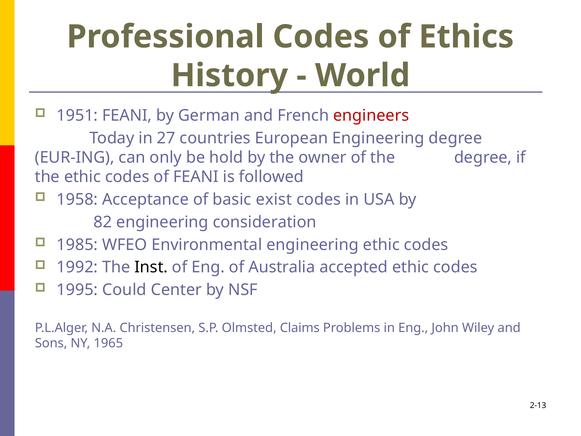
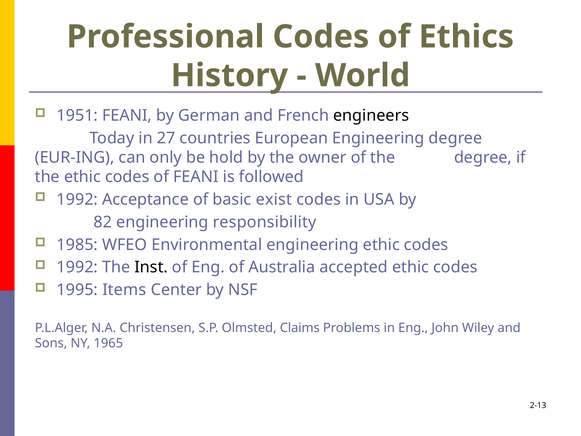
engineers colour: red -> black
1958 at (77, 199): 1958 -> 1992
consideration: consideration -> responsibility
Could: Could -> Items
